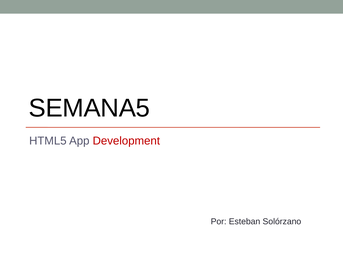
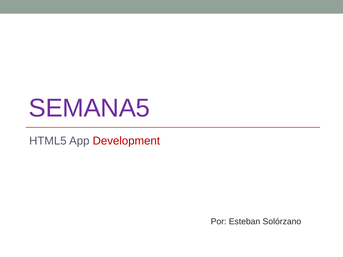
SEMANA5 colour: black -> purple
